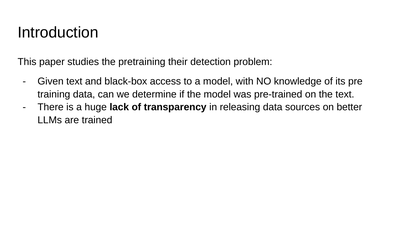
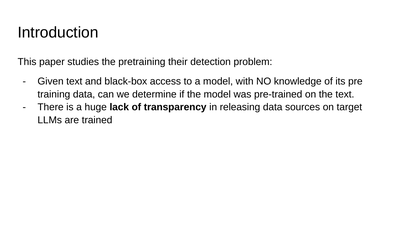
better: better -> target
